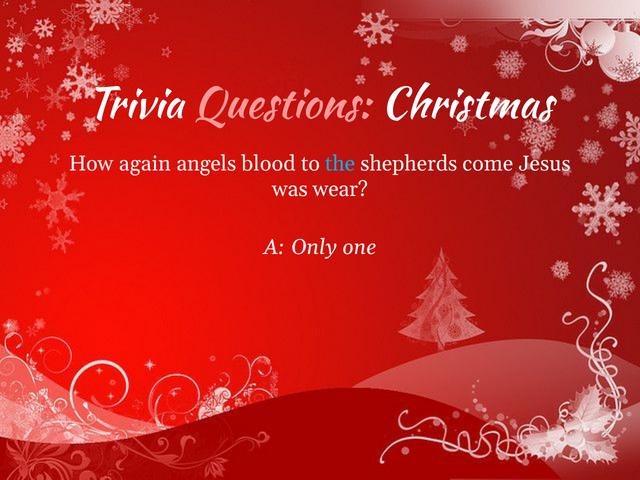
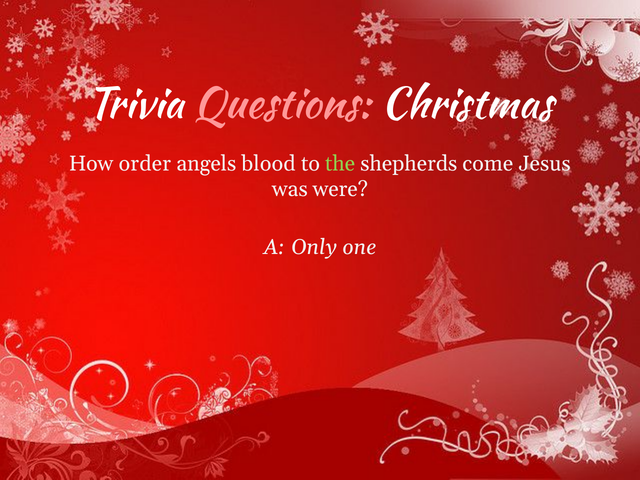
again: again -> order
the colour: light blue -> light green
wear: wear -> were
